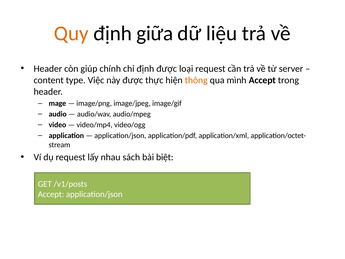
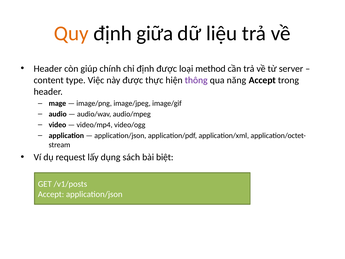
loại request: request -> method
thông colour: orange -> purple
mình: mình -> năng
nhau: nhau -> dụng
